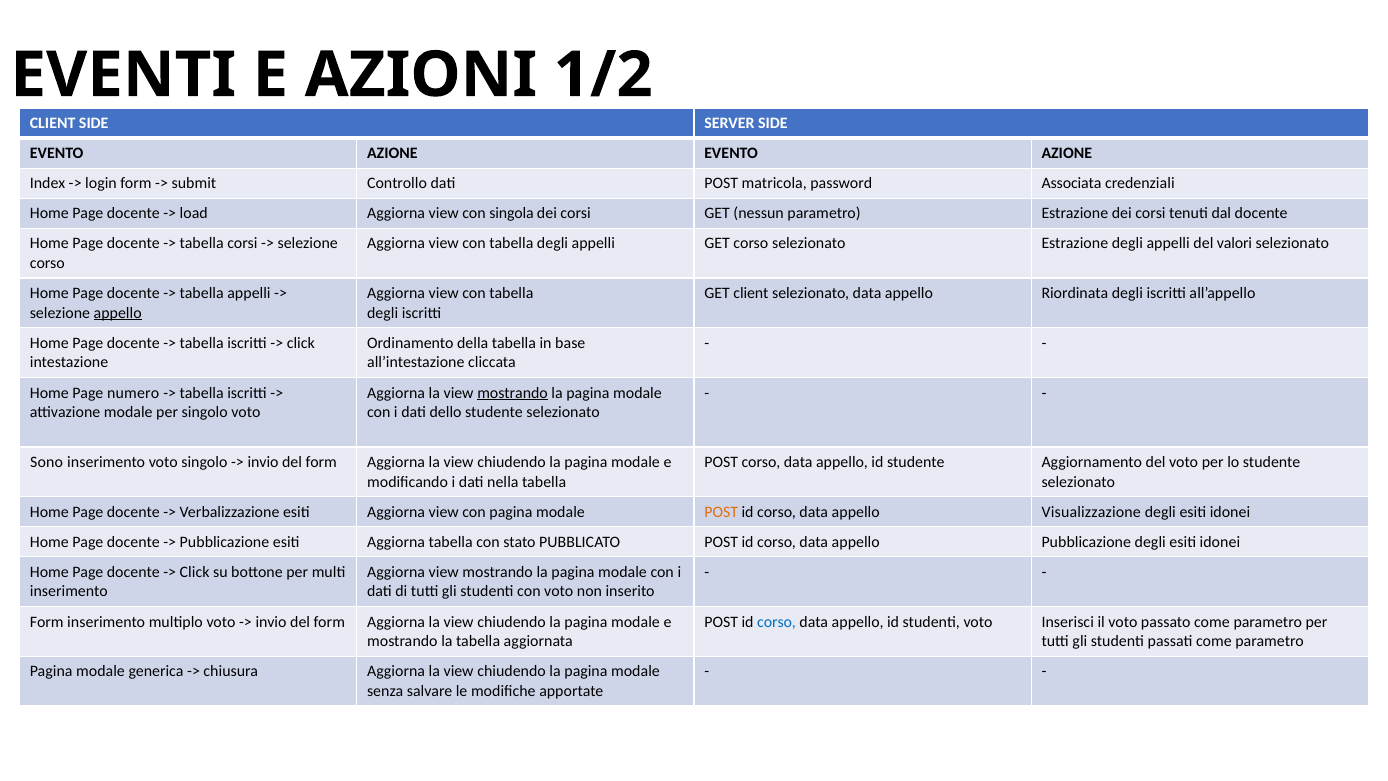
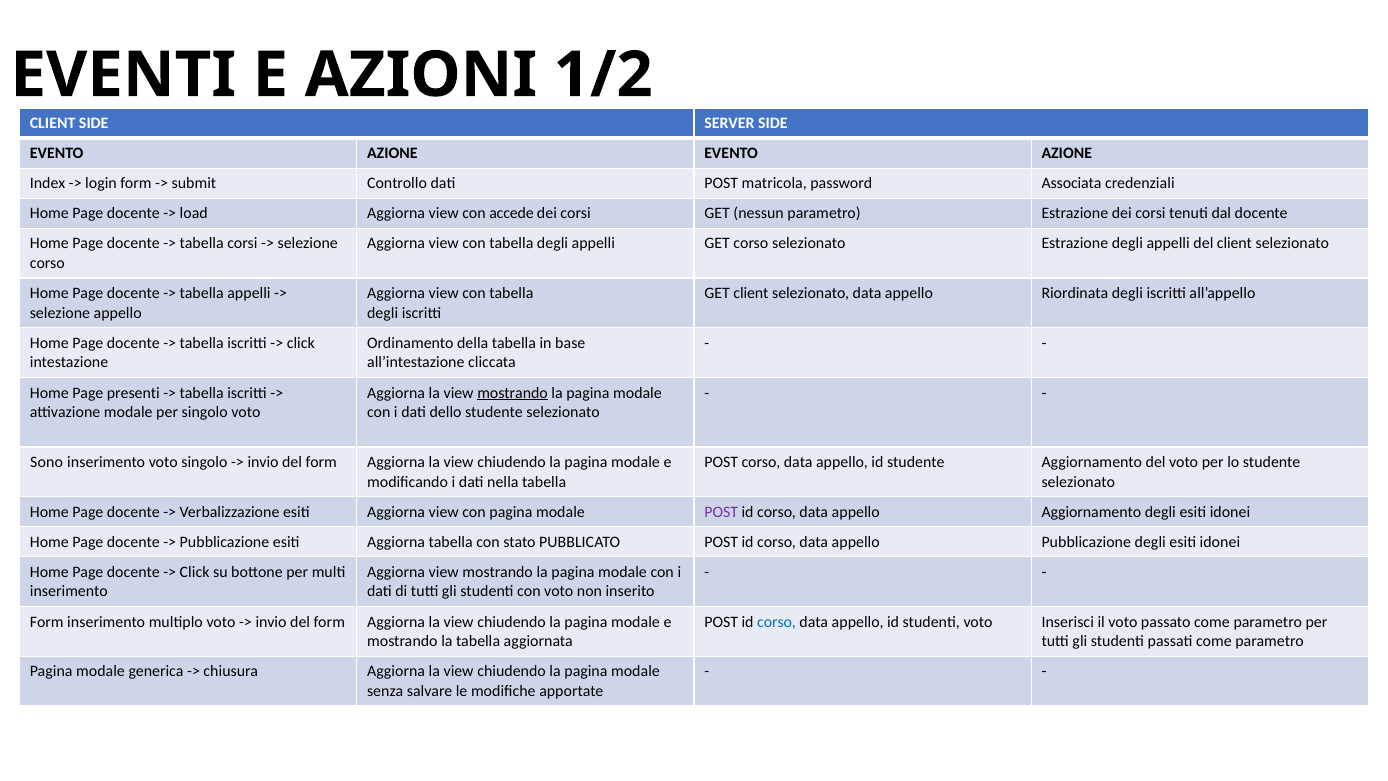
singola: singola -> accede
del valori: valori -> client
appello at (118, 313) underline: present -> none
numero: numero -> presenti
POST at (721, 512) colour: orange -> purple
appello Visualizzazione: Visualizzazione -> Aggiornamento
